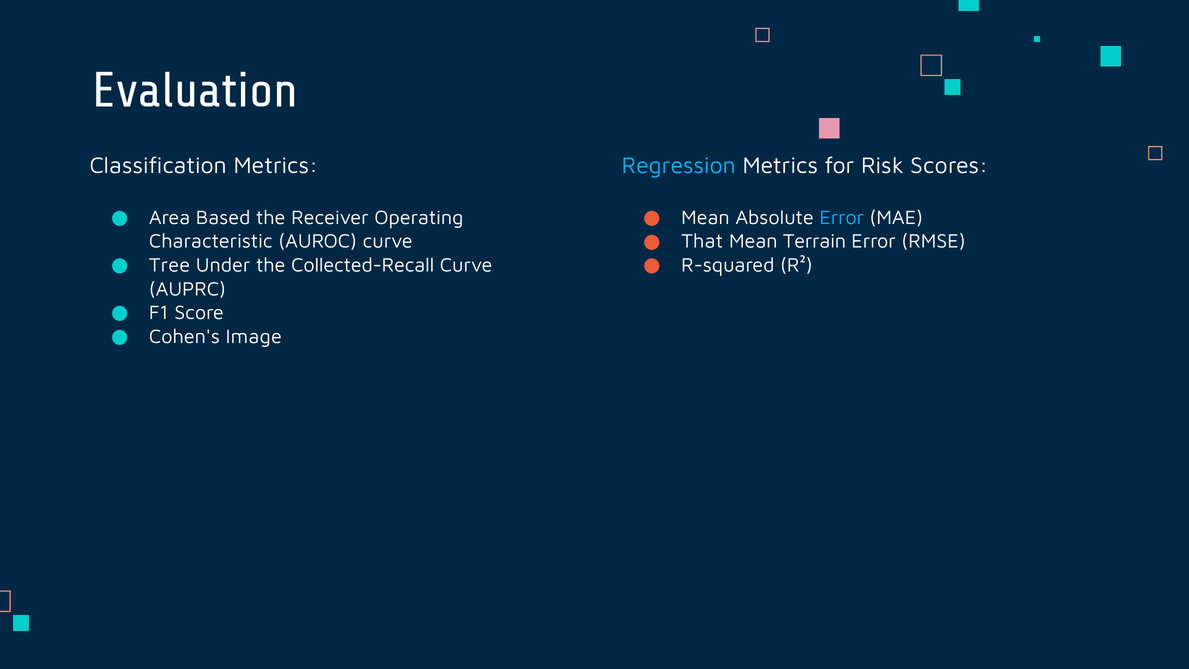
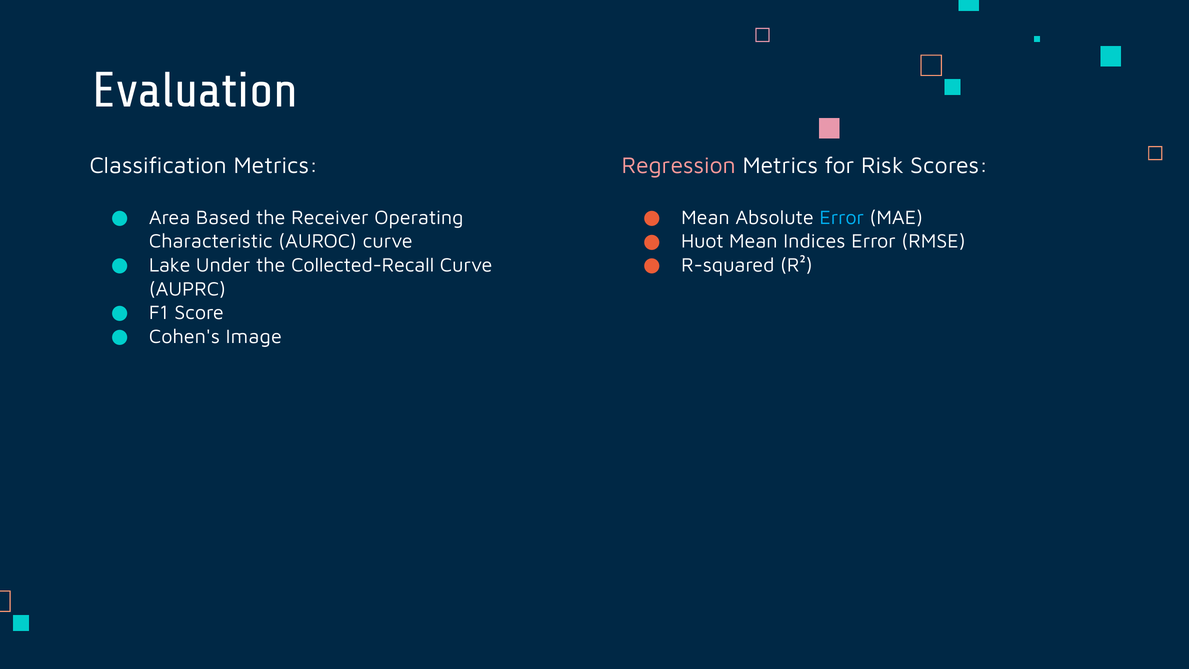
Regression colour: light blue -> pink
That: That -> Huot
Terrain: Terrain -> Indices
Tree: Tree -> Lake
